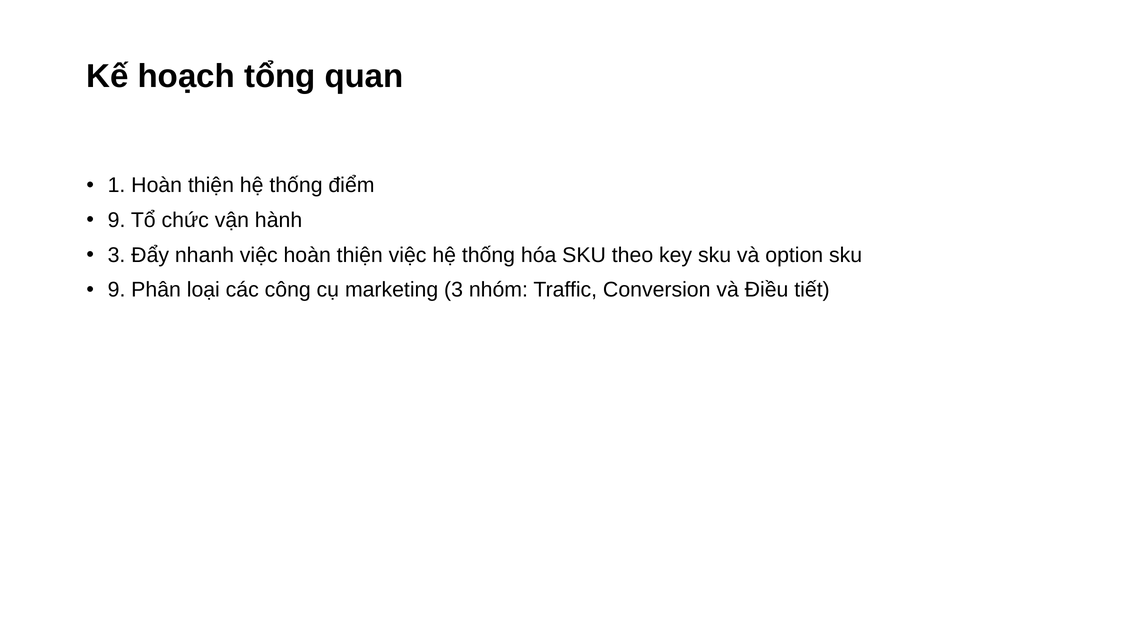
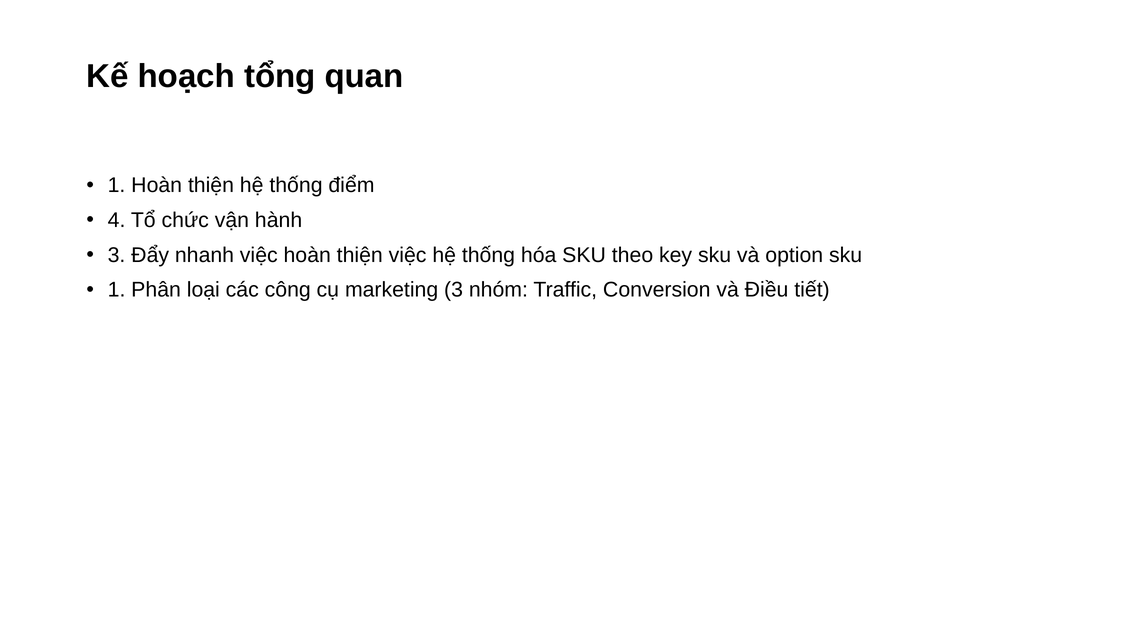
9 at (117, 220): 9 -> 4
9 at (117, 290): 9 -> 1
